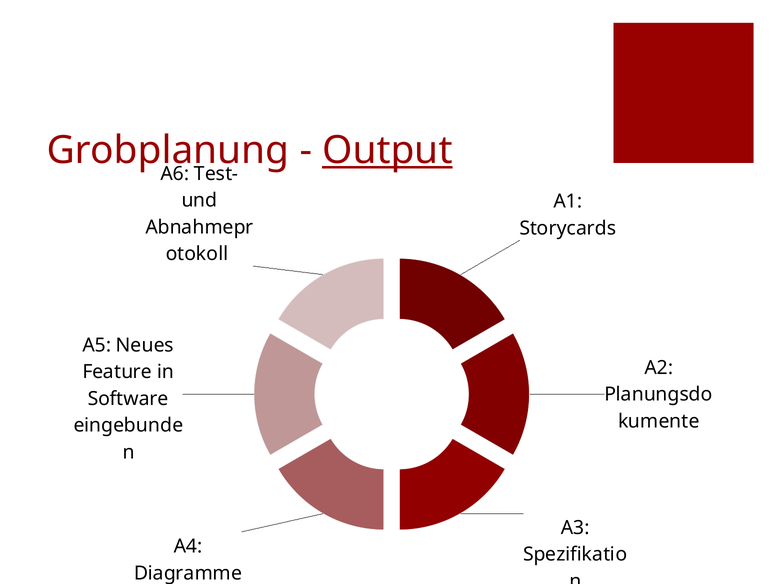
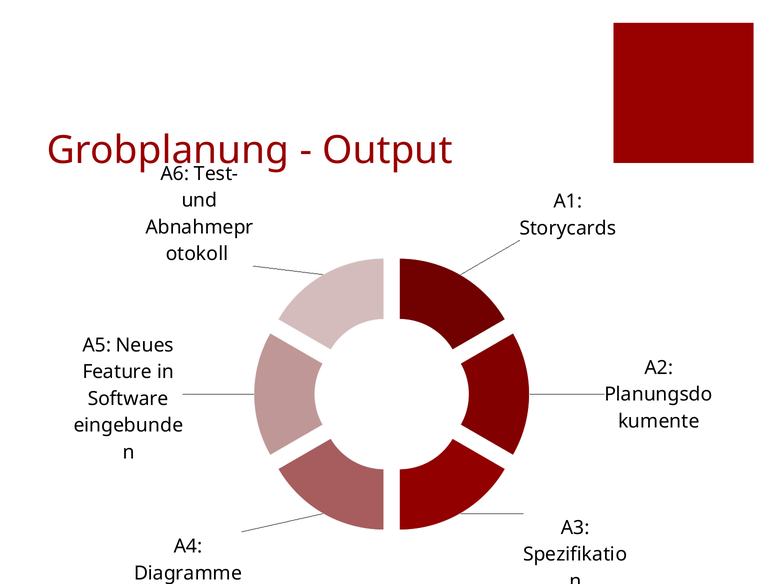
Output underline: present -> none
